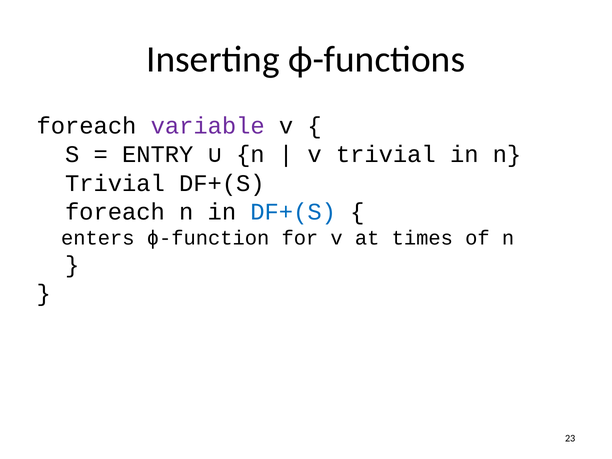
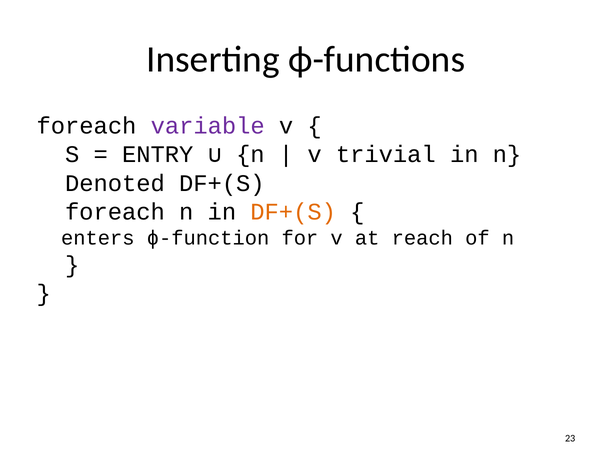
Trivial at (115, 183): Trivial -> Denoted
DF+(S at (293, 212) colour: blue -> orange
times: times -> reach
